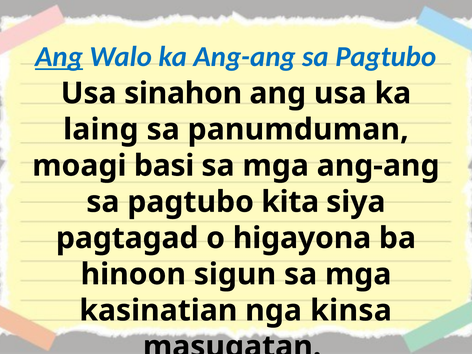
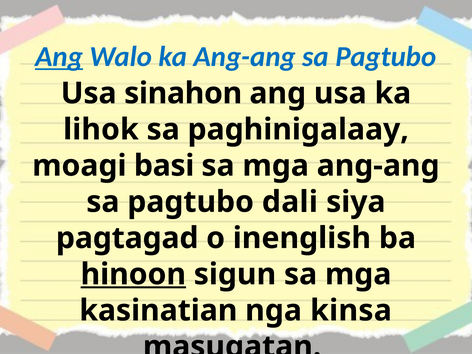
laing: laing -> lihok
panumduman: panumduman -> paghinigalaay
kita: kita -> dali
higayona: higayona -> inenglish
hinoon underline: none -> present
